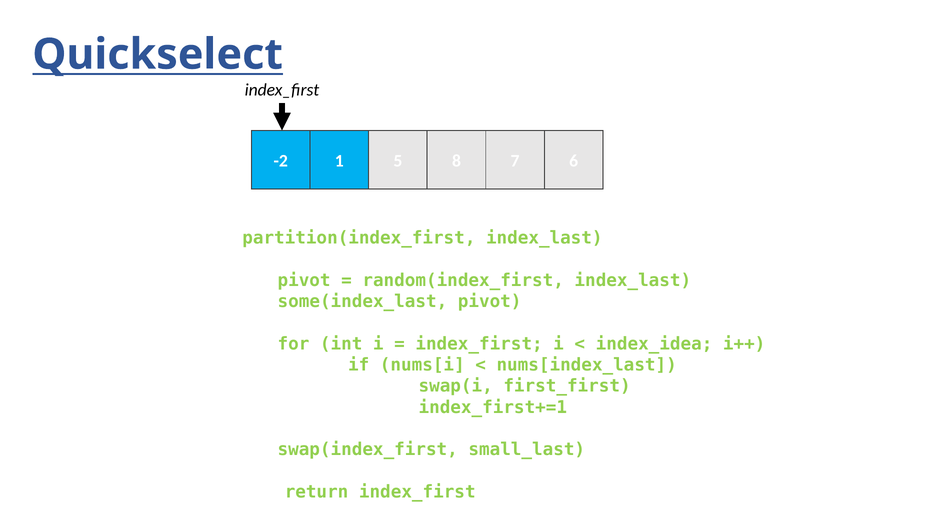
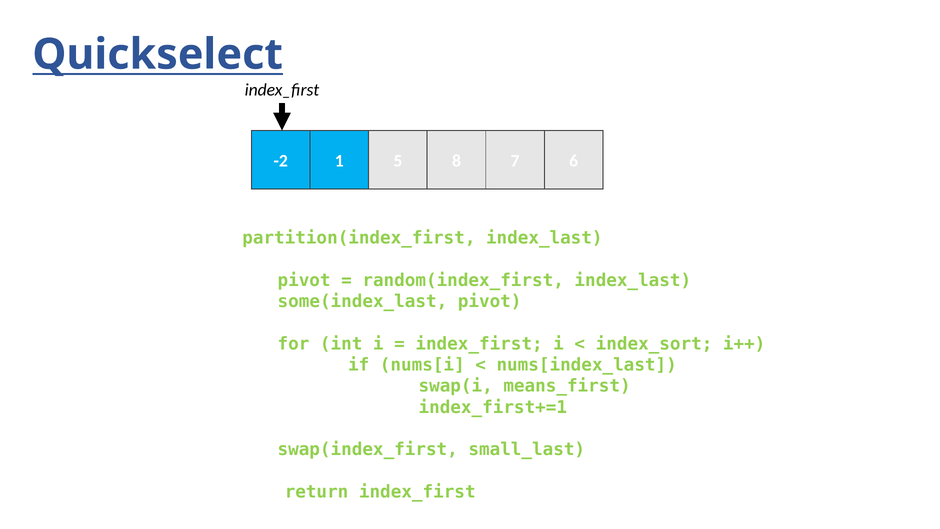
index_idea: index_idea -> index_sort
first_first: first_first -> means_first
